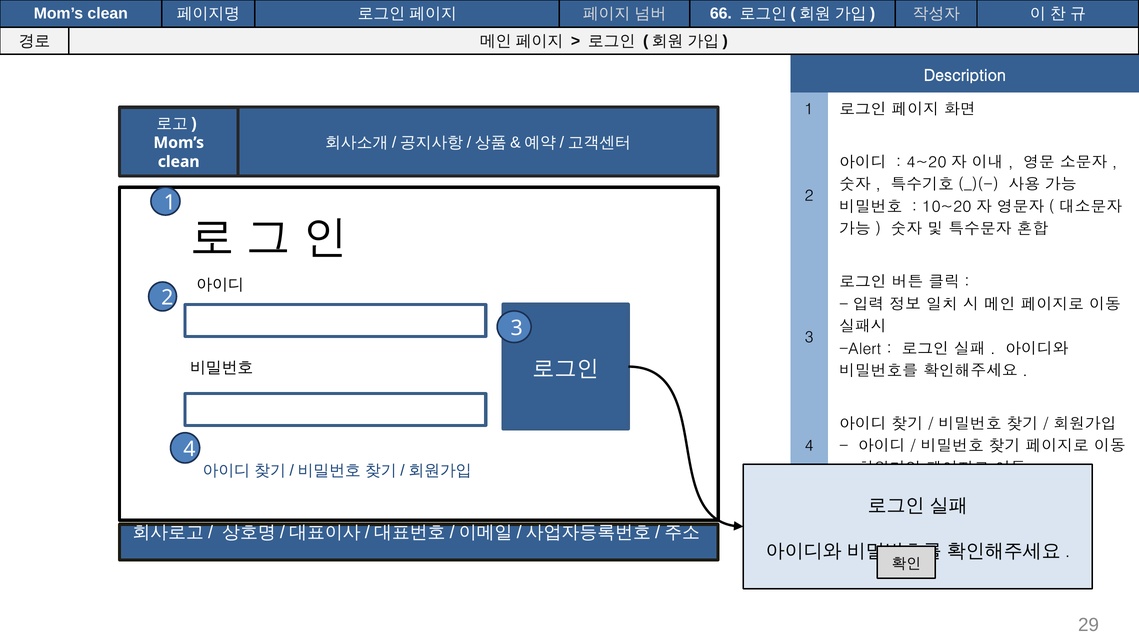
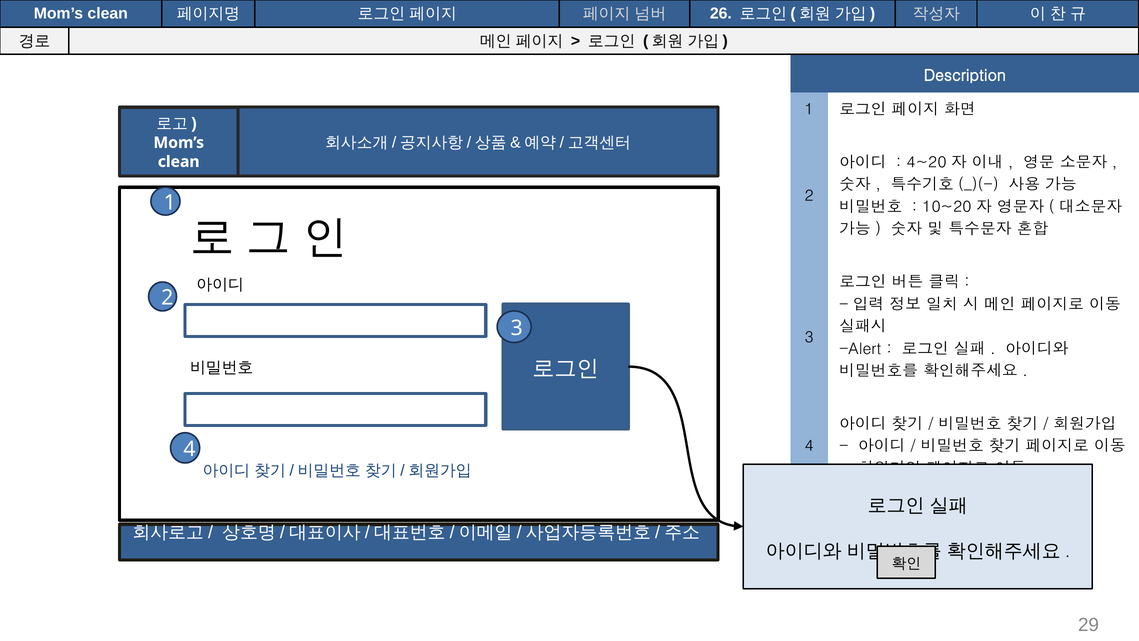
66: 66 -> 26
